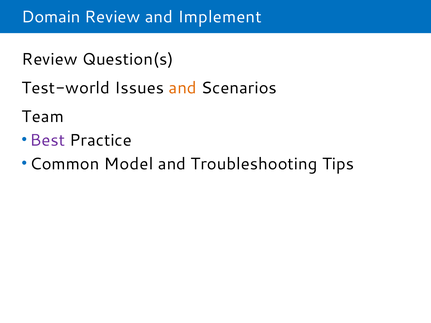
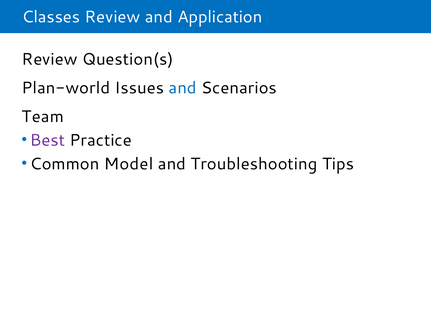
Domain: Domain -> Classes
Implement: Implement -> Application
Test-world: Test-world -> Plan-world
and at (183, 88) colour: orange -> blue
